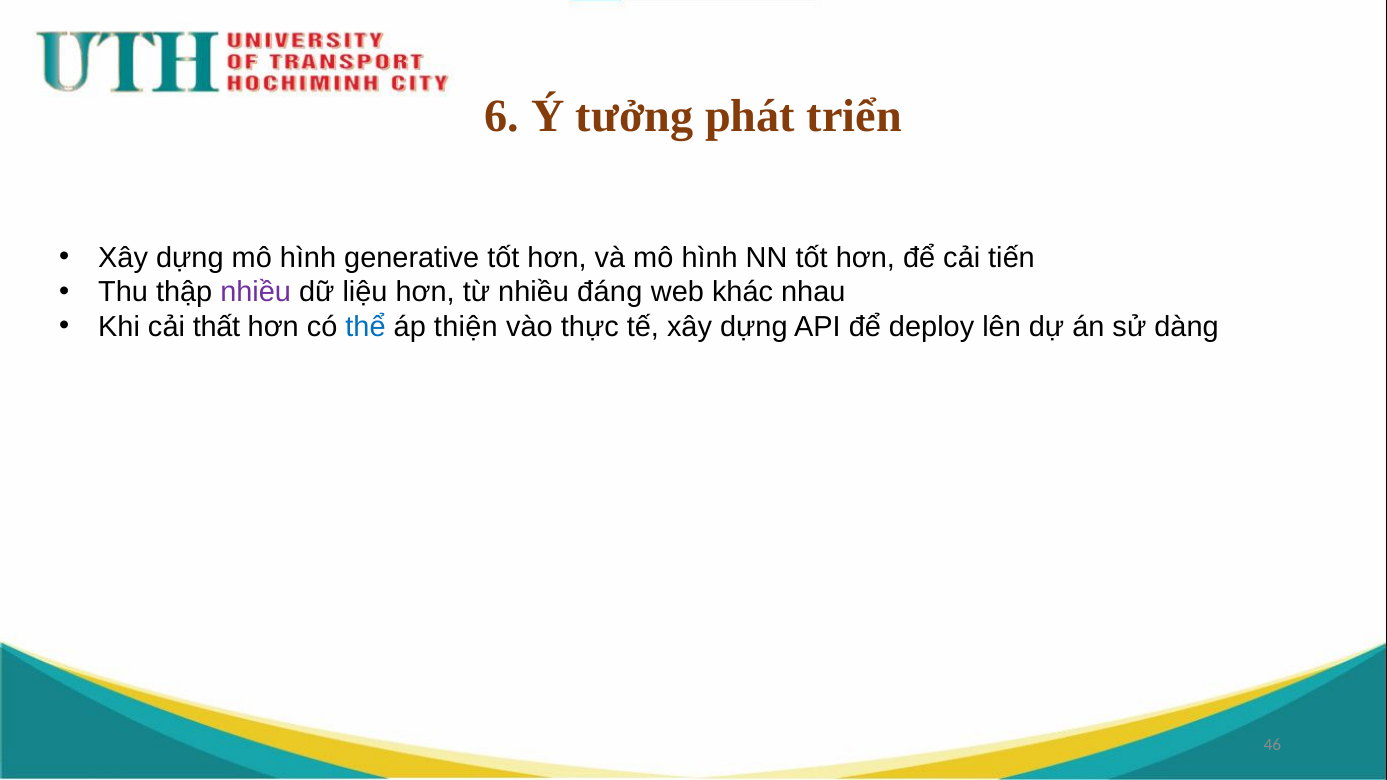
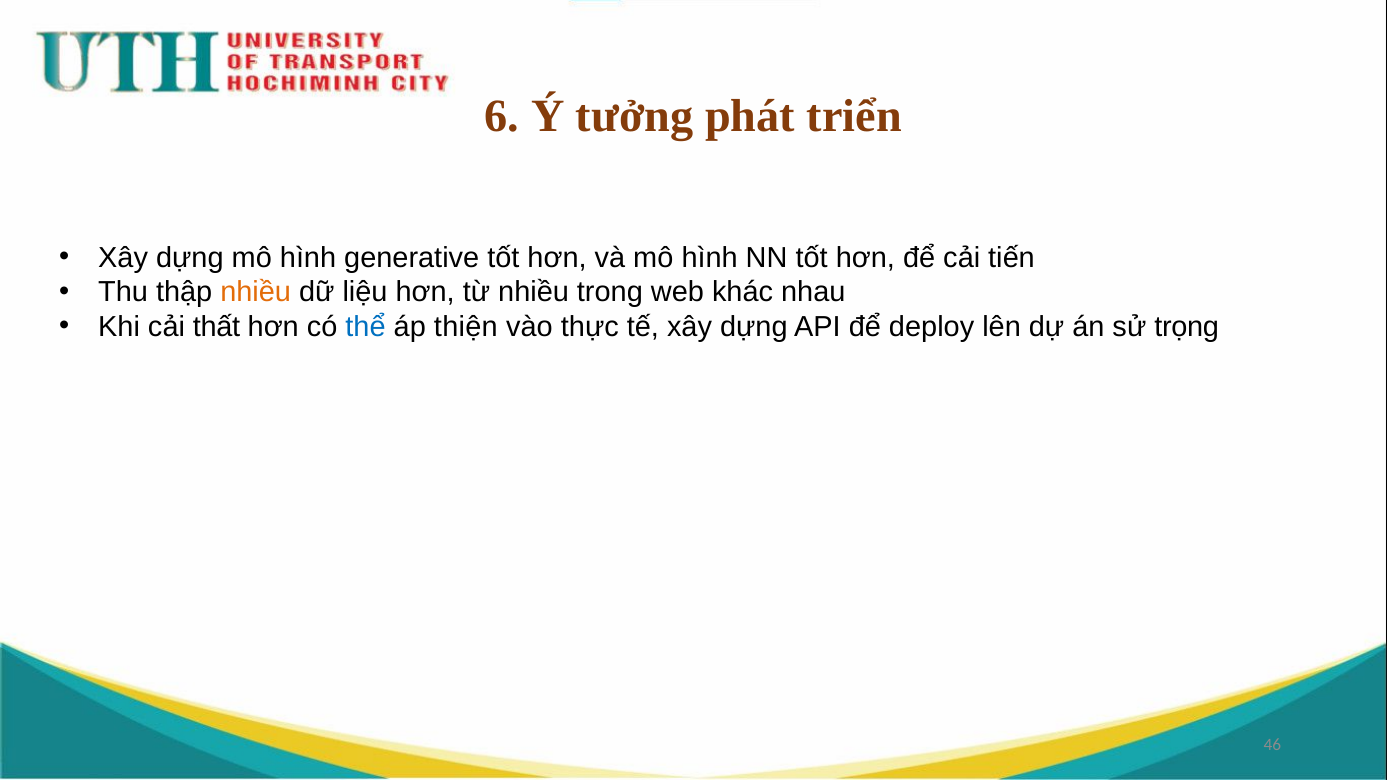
nhiều at (256, 292) colour: purple -> orange
đáng: đáng -> trong
dàng: dàng -> trọng
